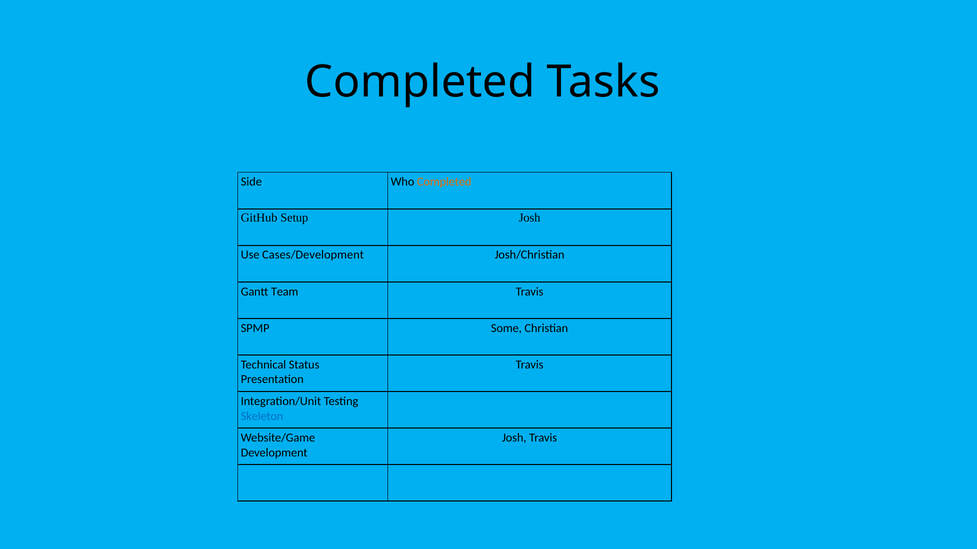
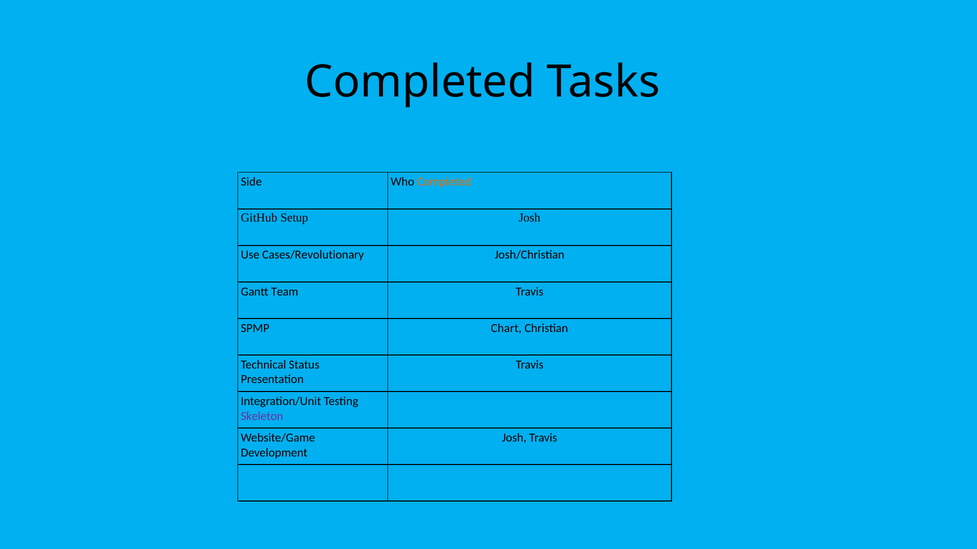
Cases/Development: Cases/Development -> Cases/Revolutionary
Some: Some -> Chart
Skeleton colour: blue -> purple
